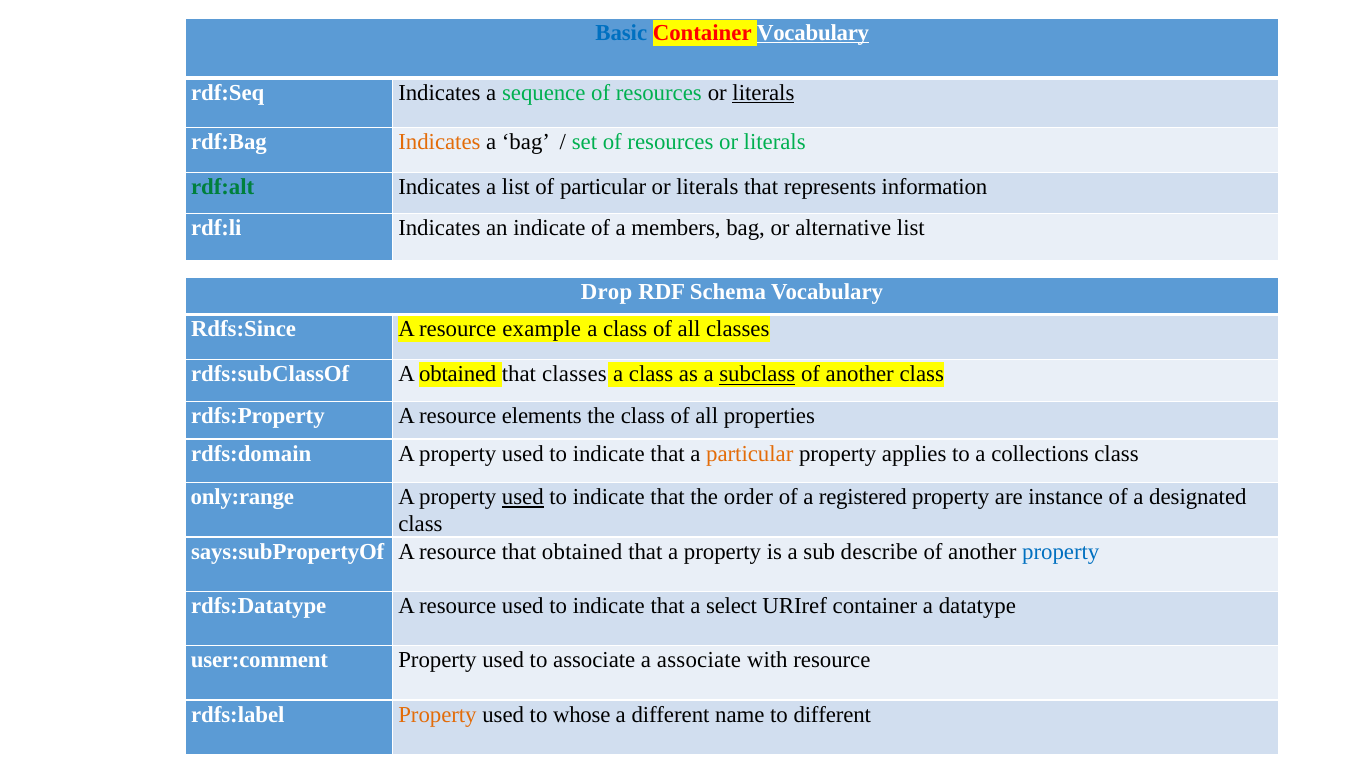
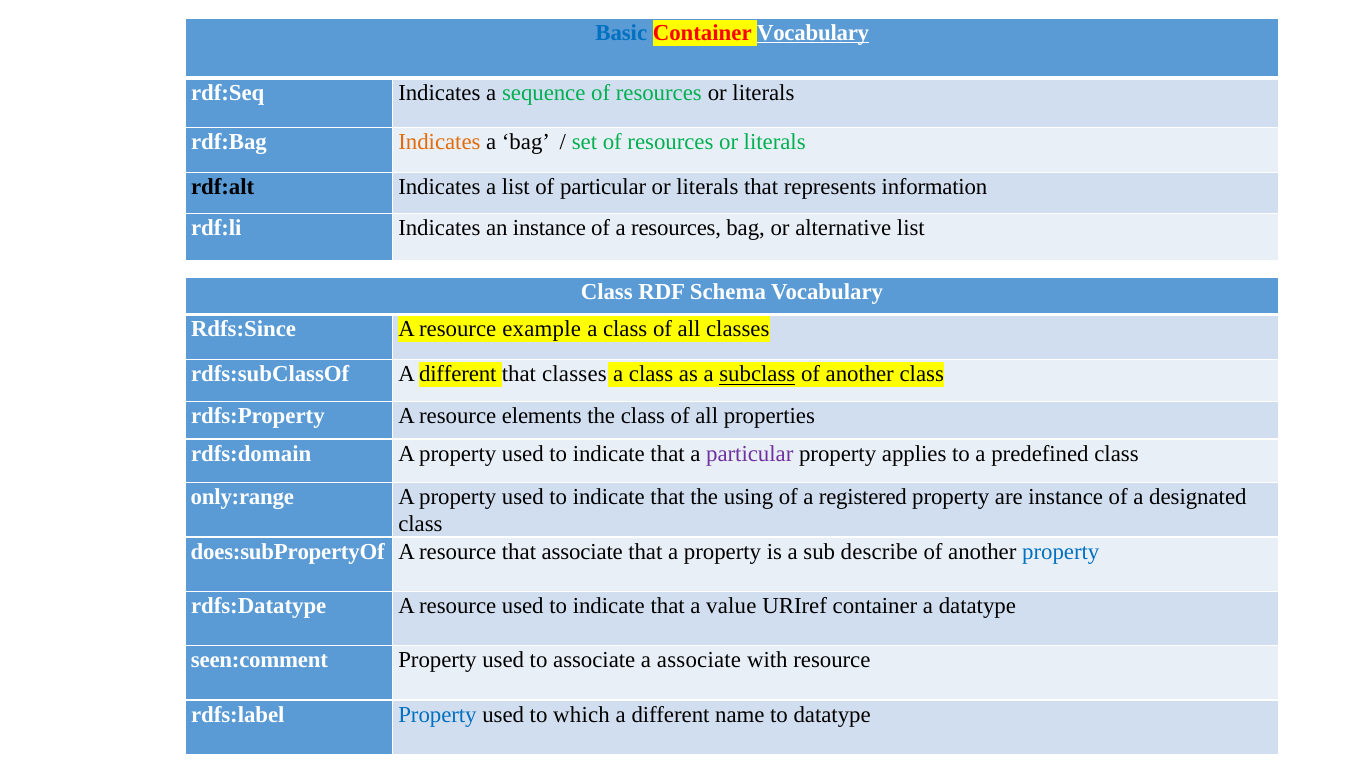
literals at (763, 93) underline: present -> none
rdf:alt colour: green -> black
an indicate: indicate -> instance
a members: members -> resources
Drop at (607, 291): Drop -> Class
rdfs:subClassOf A obtained: obtained -> different
particular at (750, 454) colour: orange -> purple
collections: collections -> predefined
used at (523, 497) underline: present -> none
order: order -> using
says:subPropertyOf: says:subPropertyOf -> does:subPropertyOf
that obtained: obtained -> associate
select: select -> value
user:comment: user:comment -> seen:comment
Property at (437, 714) colour: orange -> blue
whose: whose -> which
to different: different -> datatype
